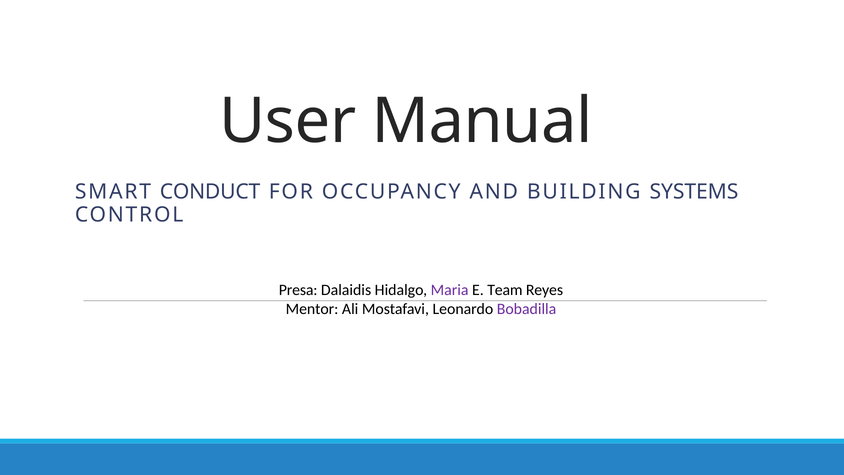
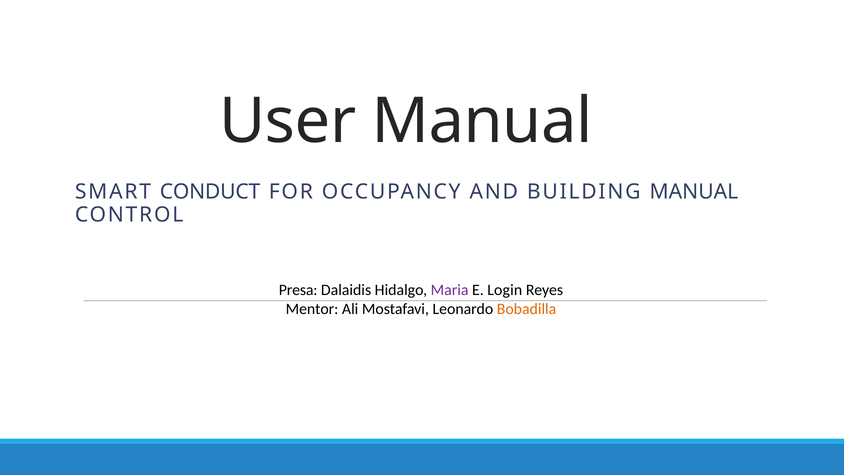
BUILDING SYSTEMS: SYSTEMS -> MANUAL
Team: Team -> Login
Bobadilla colour: purple -> orange
